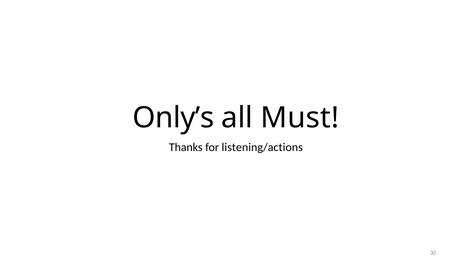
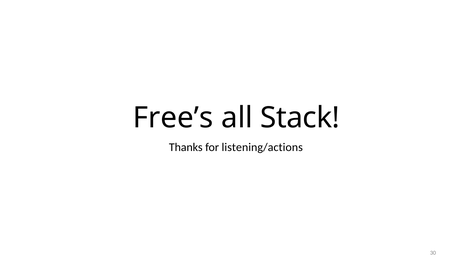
Only’s: Only’s -> Free’s
Must: Must -> Stack
